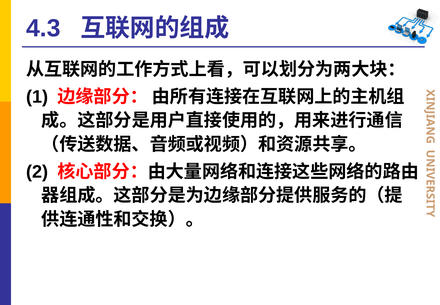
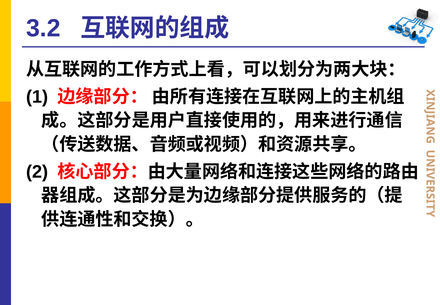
4.3: 4.3 -> 3.2
